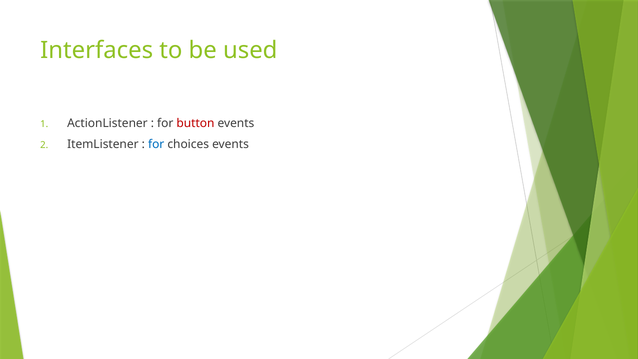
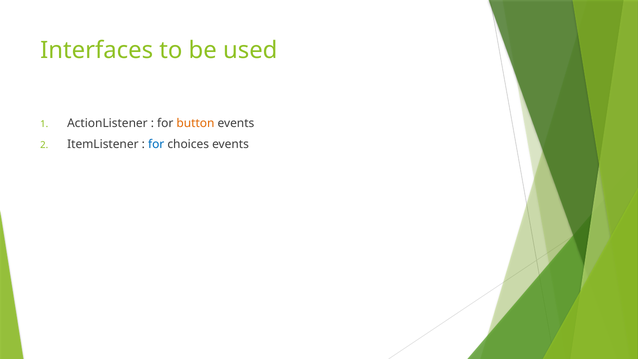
button colour: red -> orange
